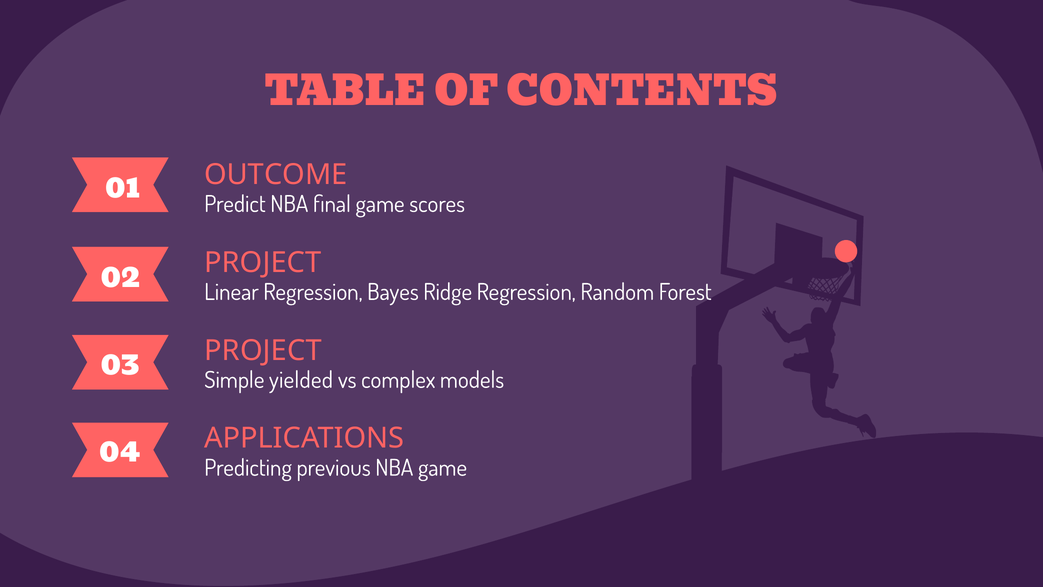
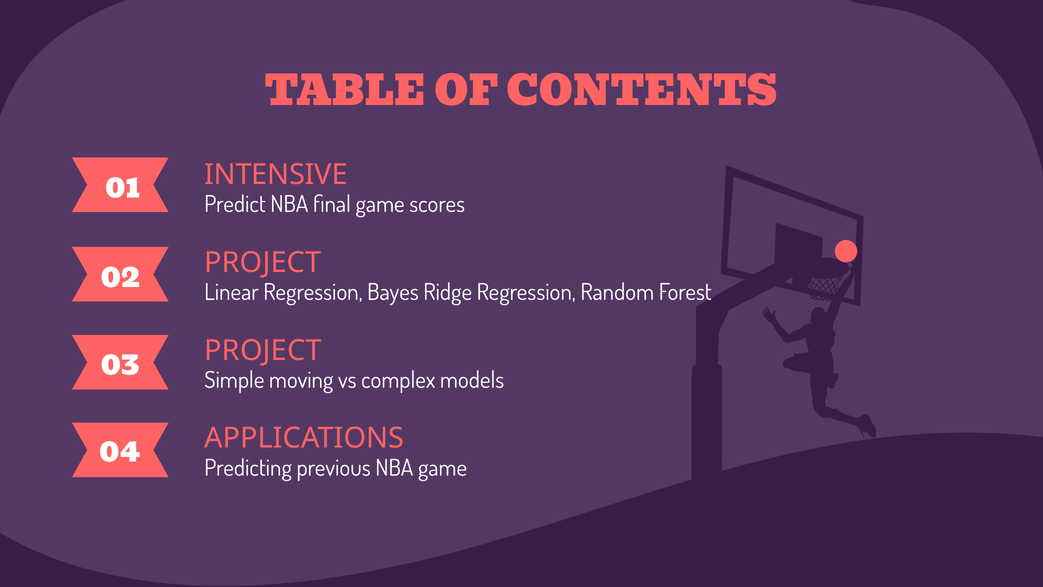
OUTCOME: OUTCOME -> INTENSIVE
yielded: yielded -> moving
